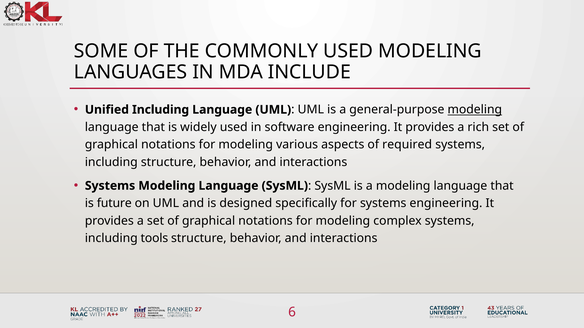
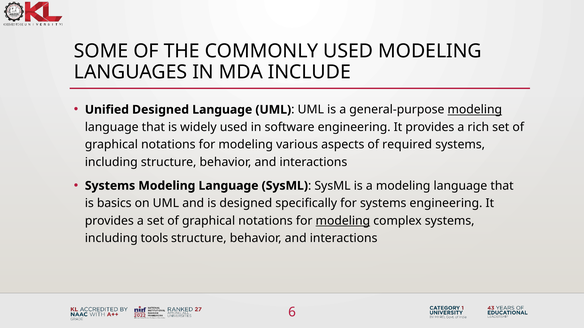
Unified Including: Including -> Designed
future: future -> basics
modeling at (343, 221) underline: none -> present
